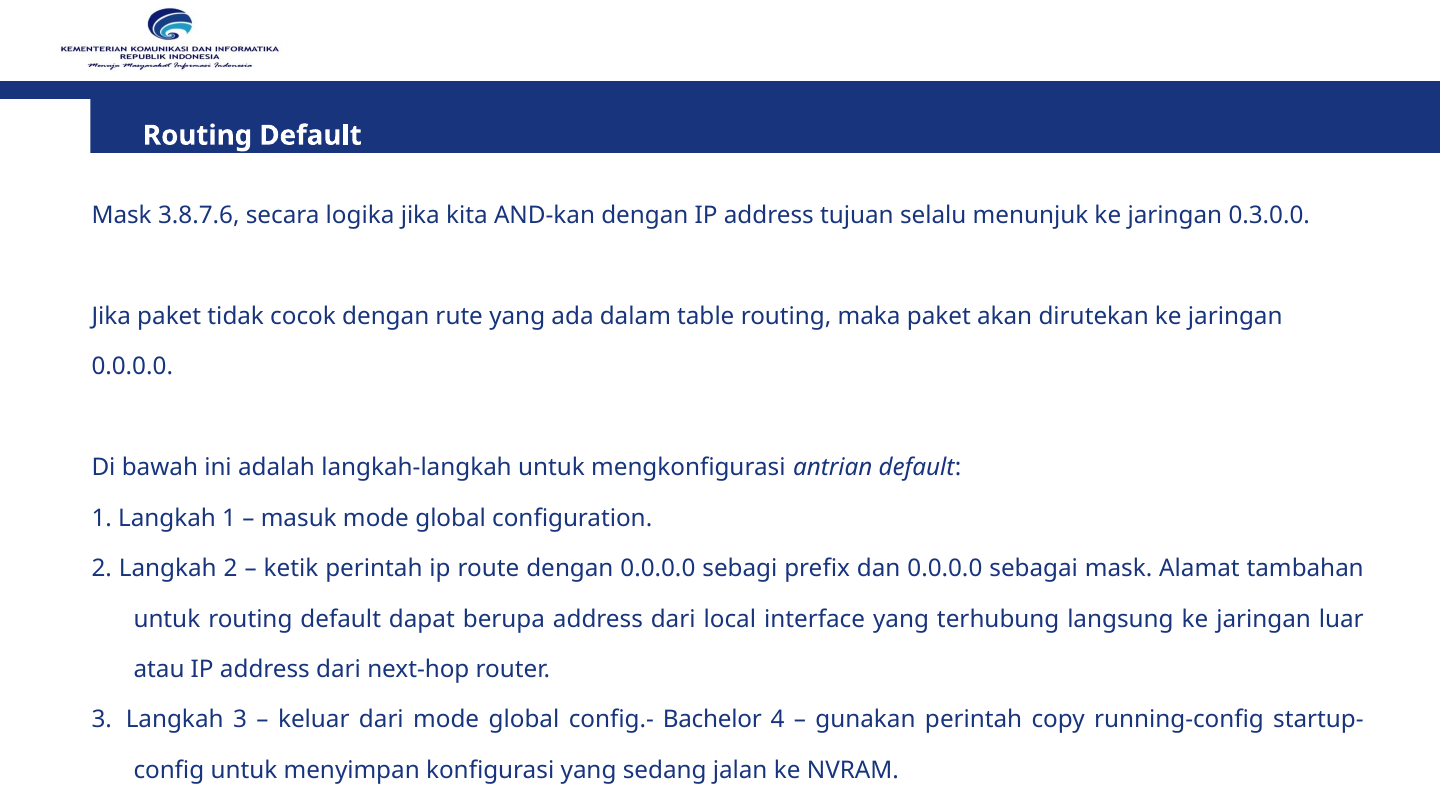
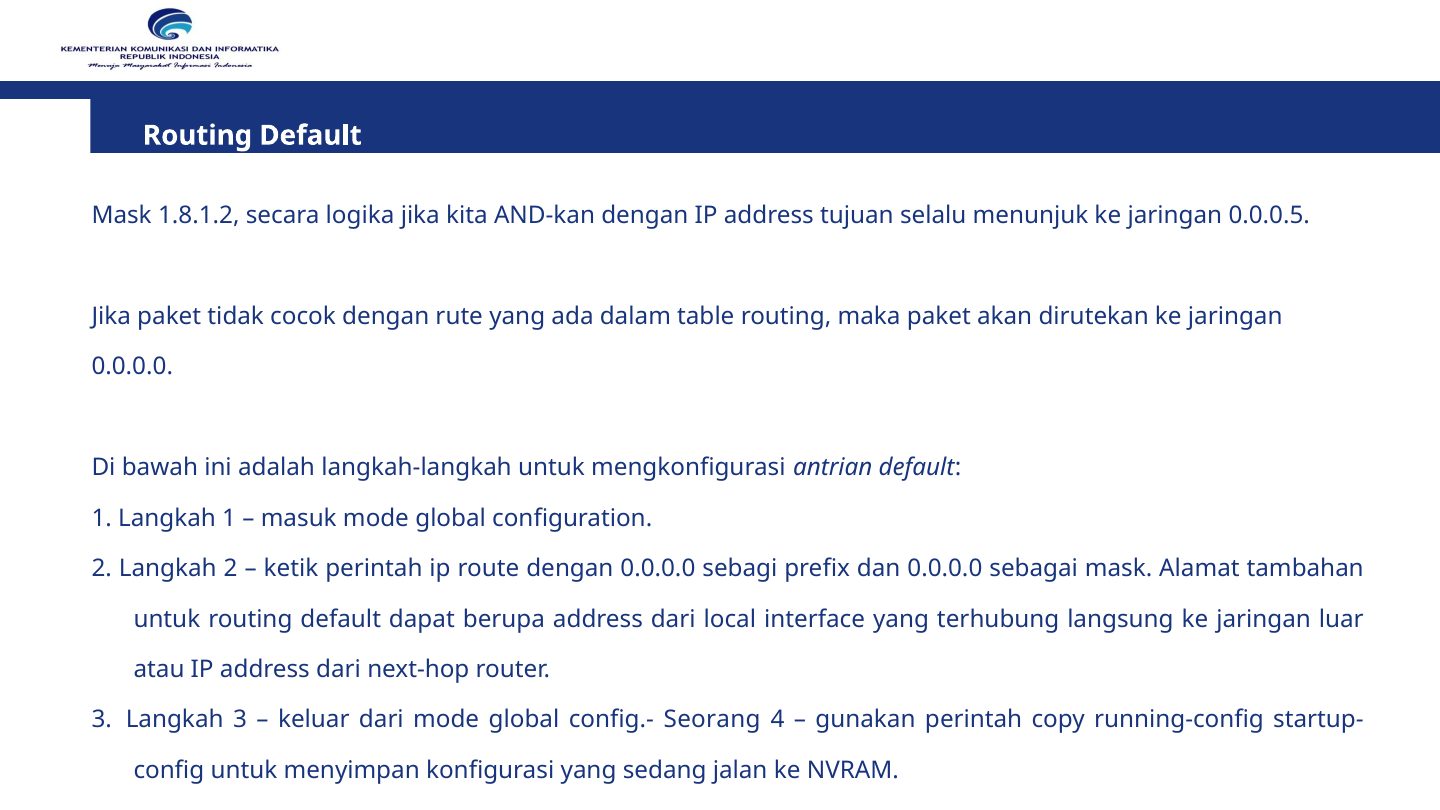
3.8.7.6: 3.8.7.6 -> 1.8.1.2
0.3.0.0: 0.3.0.0 -> 0.0.0.5
Bachelor: Bachelor -> Seorang
